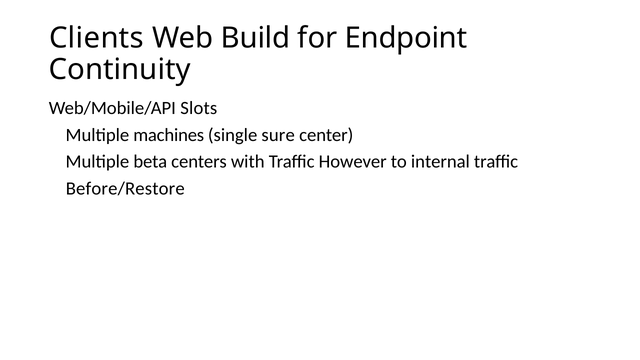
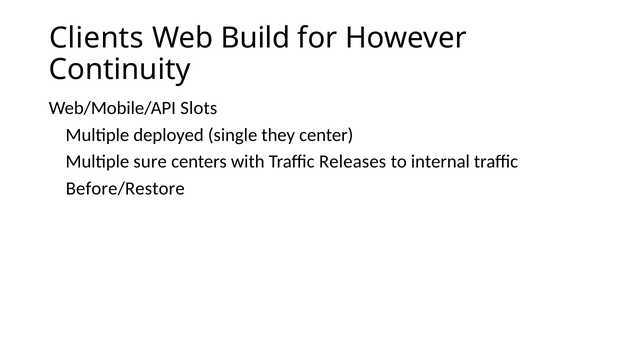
Endpoint: Endpoint -> However
machines: machines -> deployed
sure: sure -> they
beta: beta -> sure
However: However -> Releases
